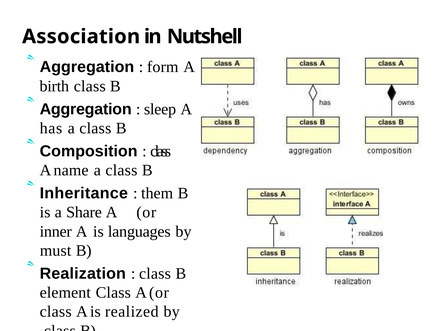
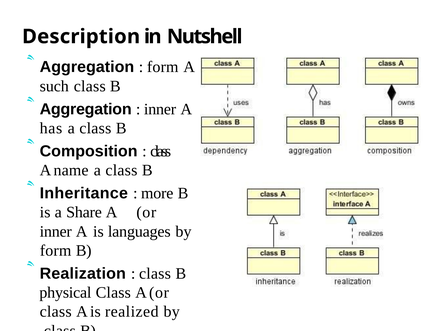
Association: Association -> Description
birth: birth -> such
sleep at (160, 109): sleep -> inner
them: them -> more
must at (56, 251): must -> form
element: element -> physical
